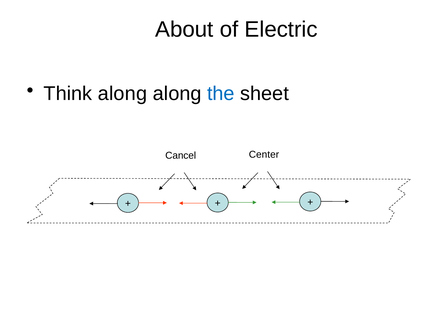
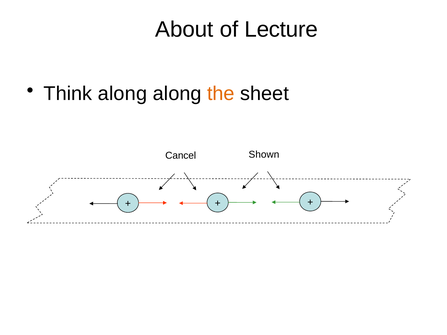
Electric: Electric -> Lecture
the colour: blue -> orange
Center: Center -> Shown
